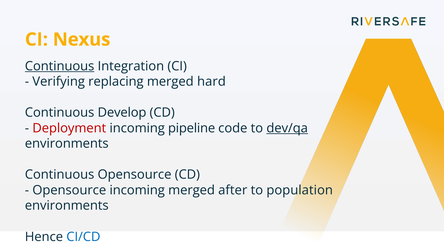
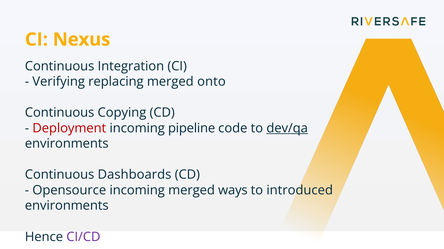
Continuous at (60, 66) underline: present -> none
hard: hard -> onto
Develop: Develop -> Copying
Continuous Opensource: Opensource -> Dashboards
after: after -> ways
population: population -> introduced
CI/CD colour: blue -> purple
